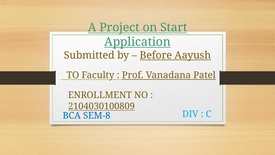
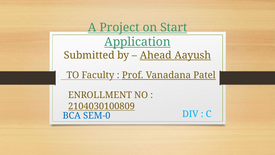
Before: Before -> Ahead
SEM-8: SEM-8 -> SEM-0
